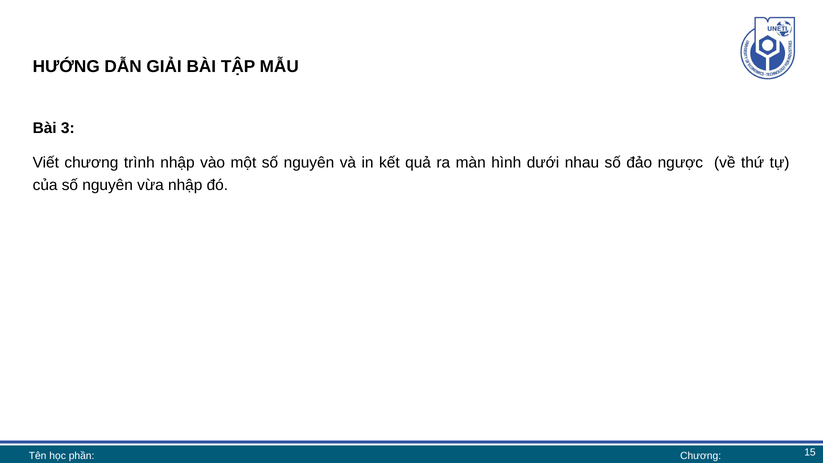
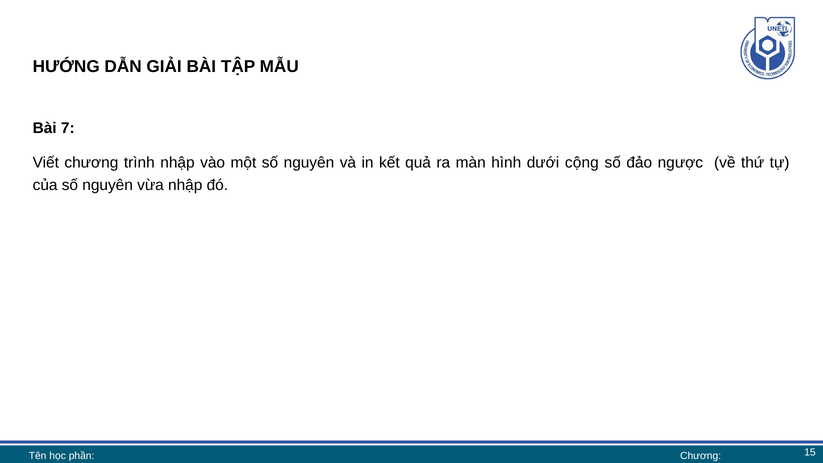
3: 3 -> 7
nhau: nhau -> cộng
